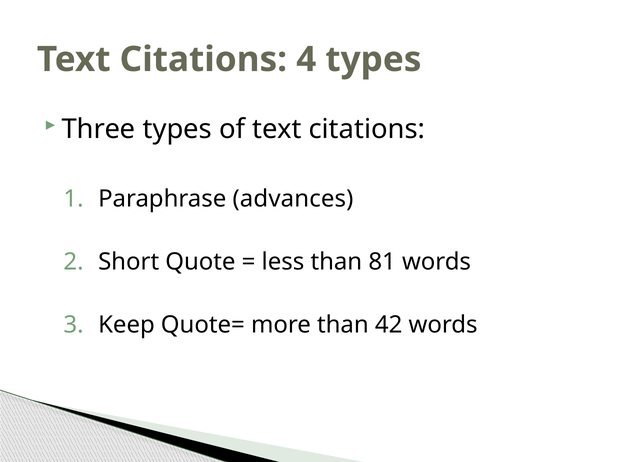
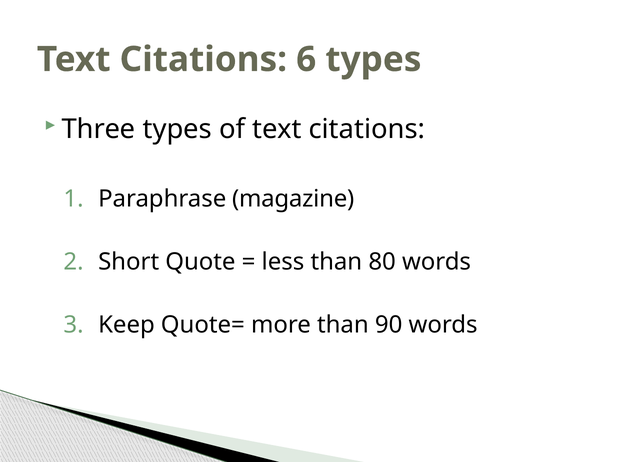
4: 4 -> 6
advances: advances -> magazine
81: 81 -> 80
42: 42 -> 90
